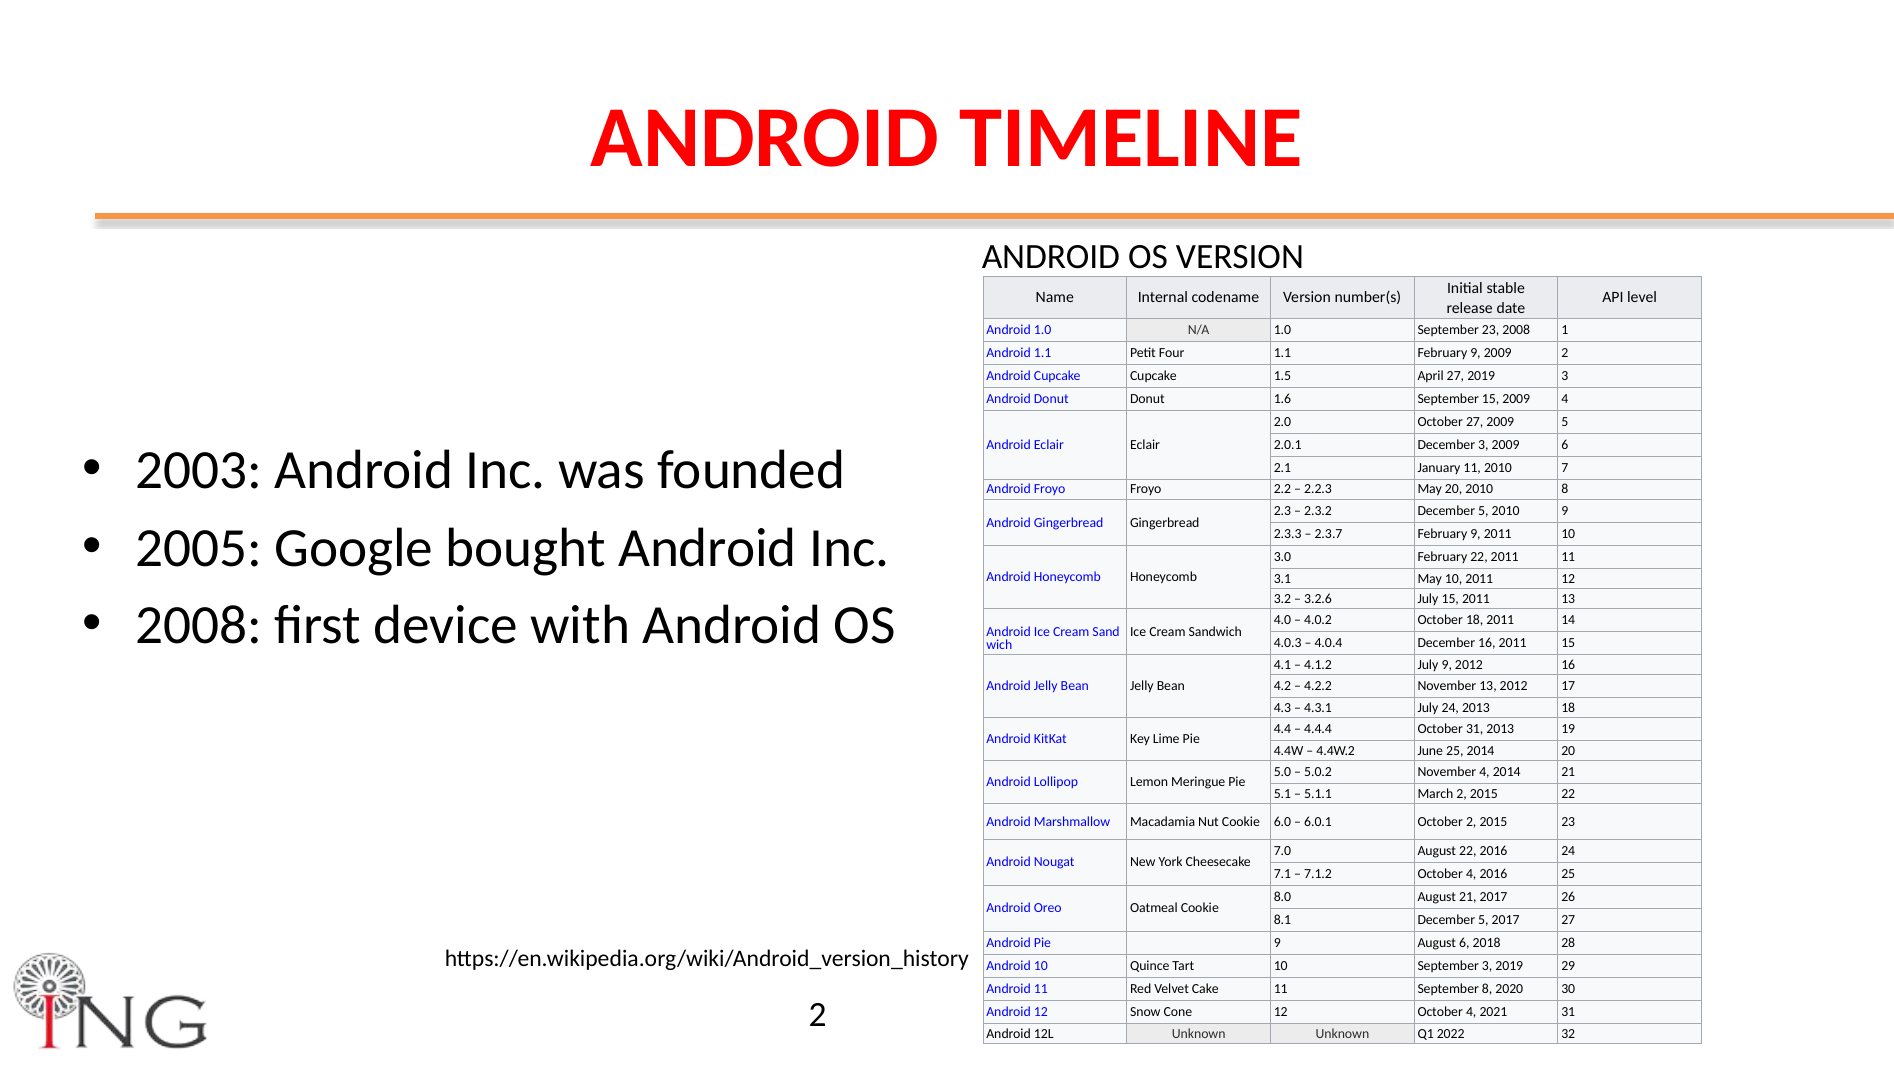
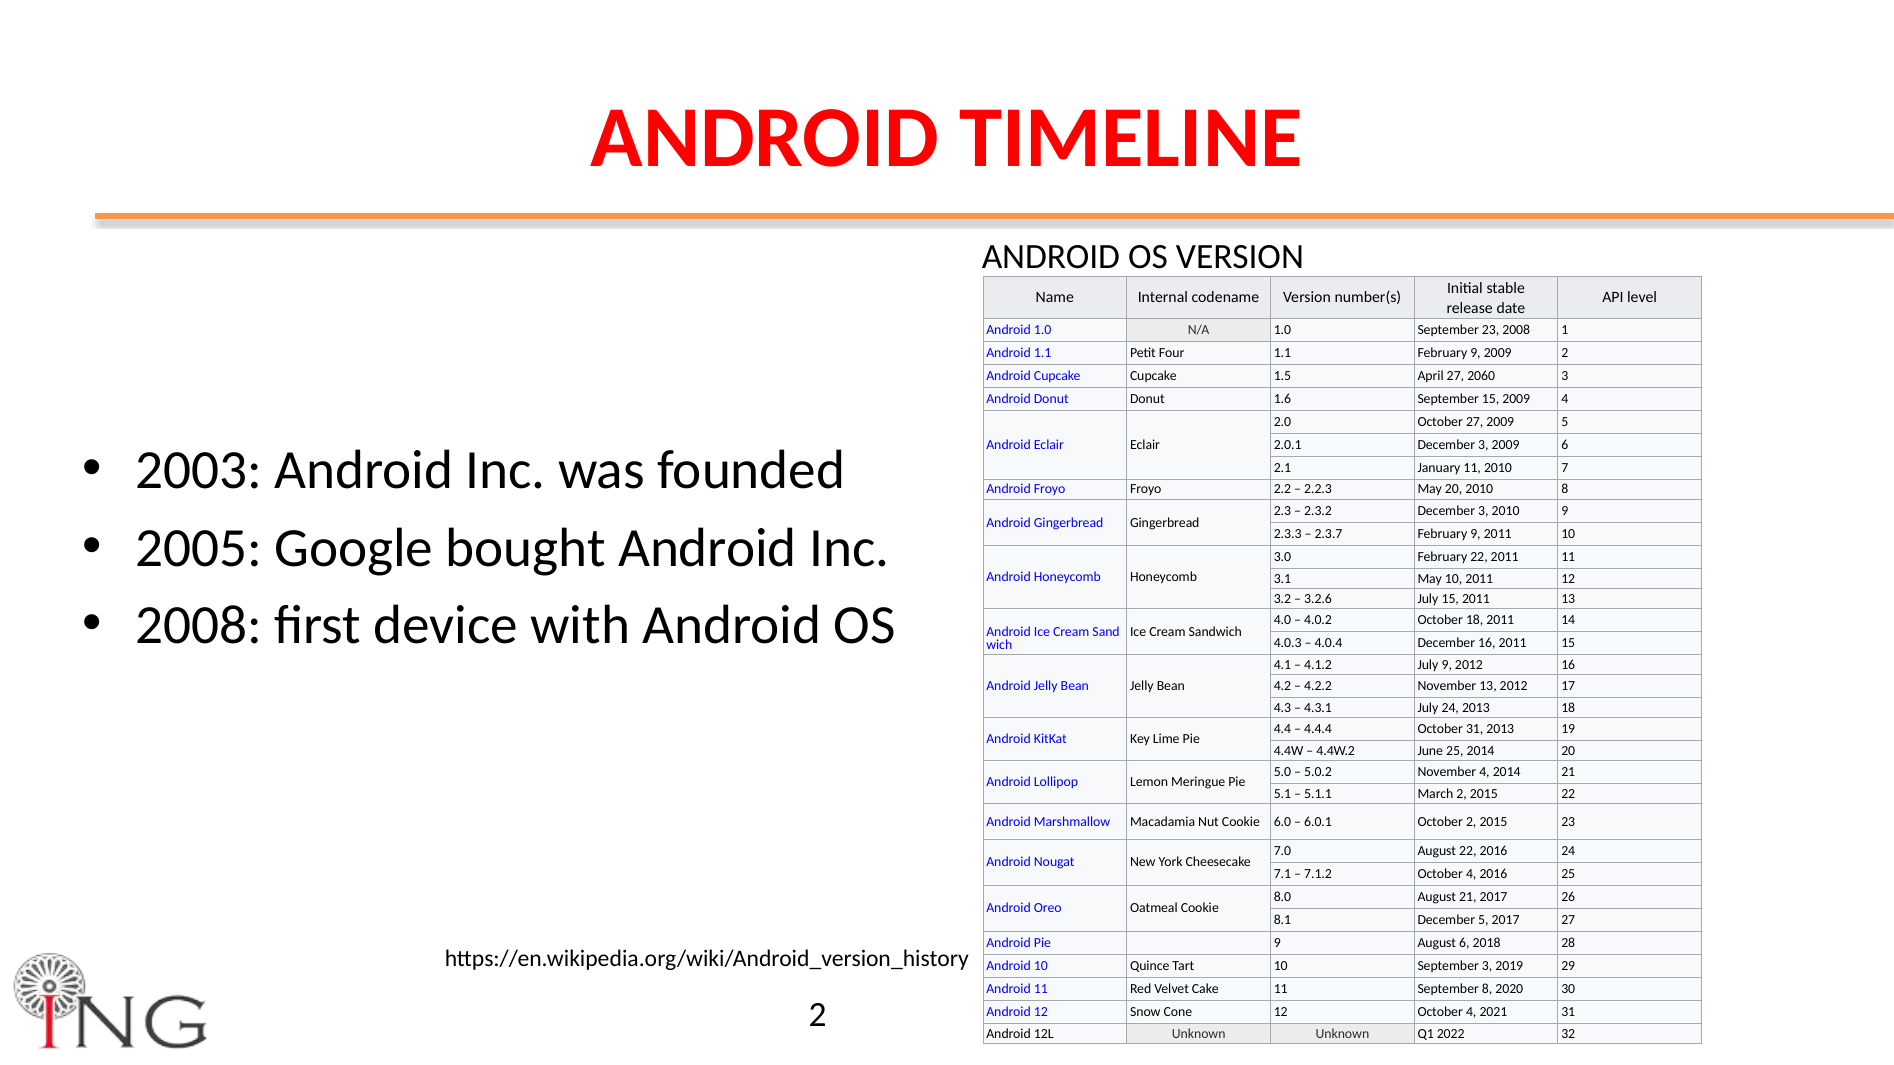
27 2019: 2019 -> 2060
2.3.2 December 5: 5 -> 3
